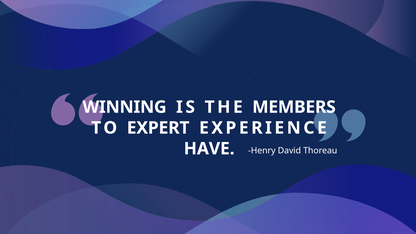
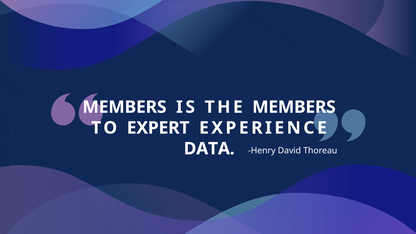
WINNING at (125, 107): WINNING -> MEMBERS
HAVE: HAVE -> DATA
